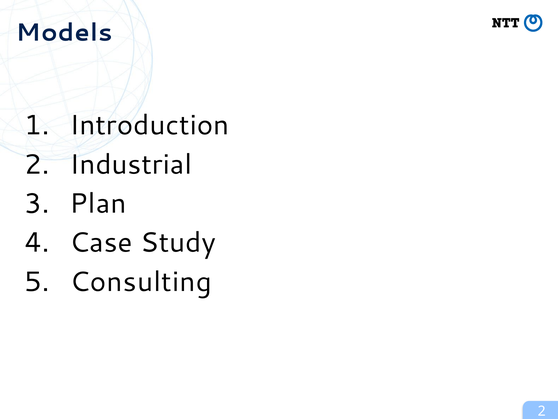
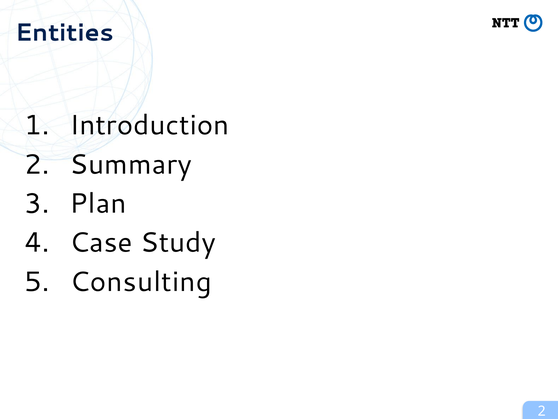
Models: Models -> Entities
Industrial: Industrial -> Summary
